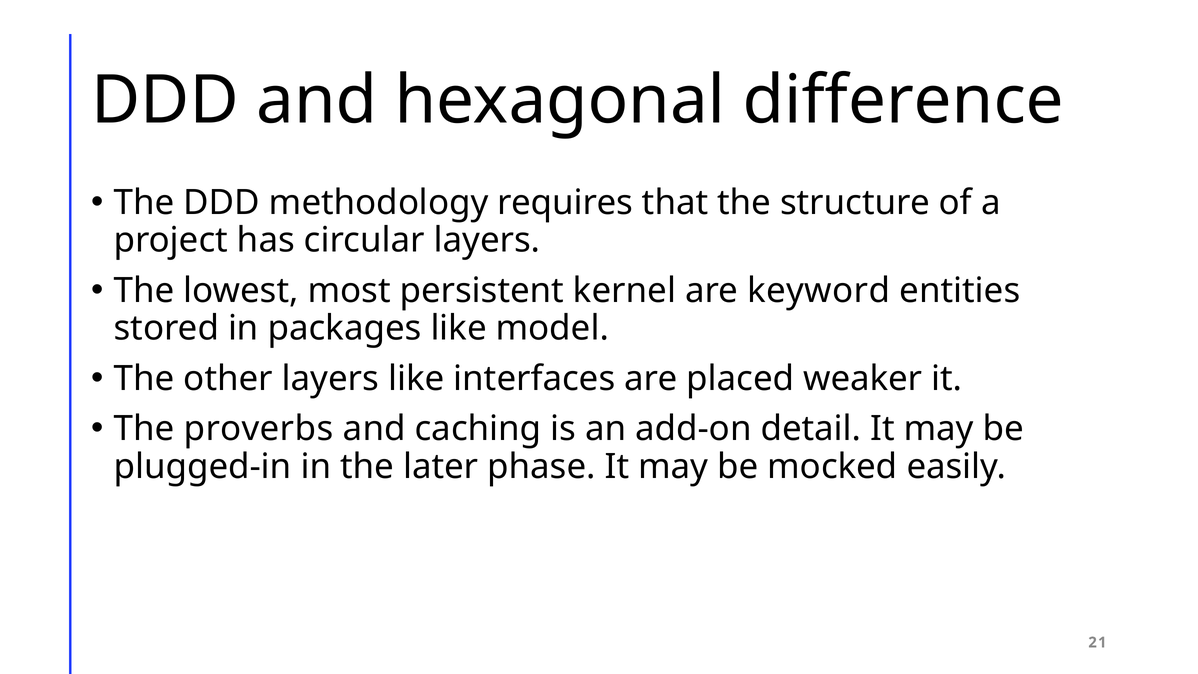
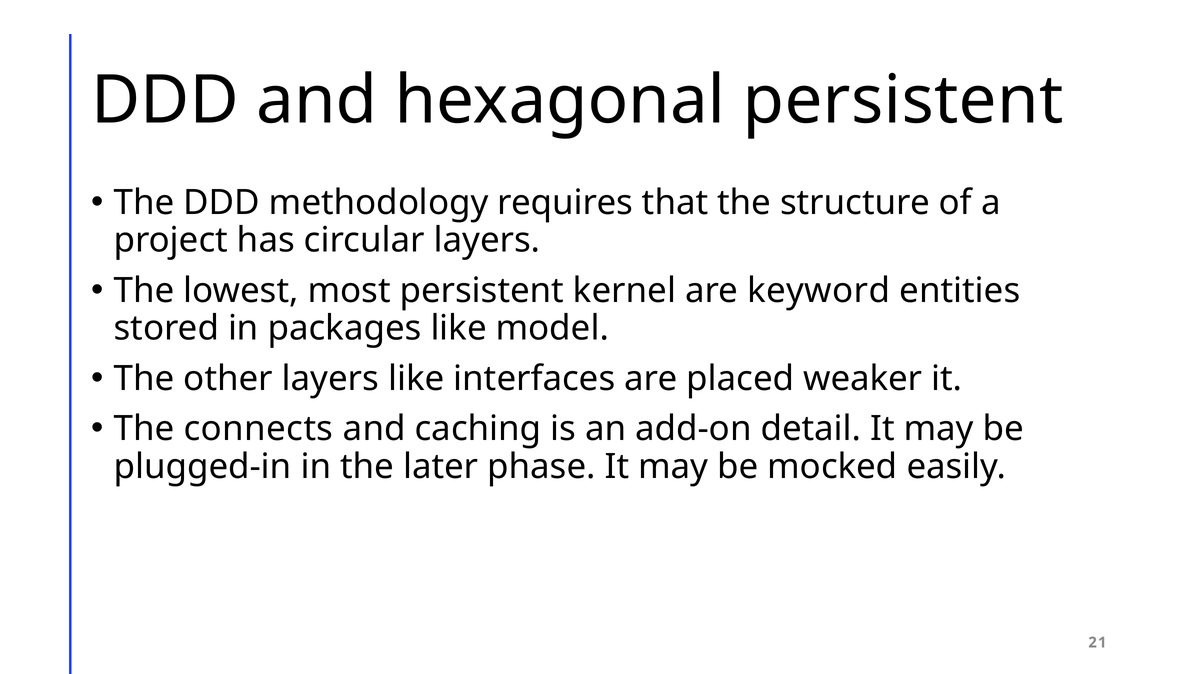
hexagonal difference: difference -> persistent
proverbs: proverbs -> connects
